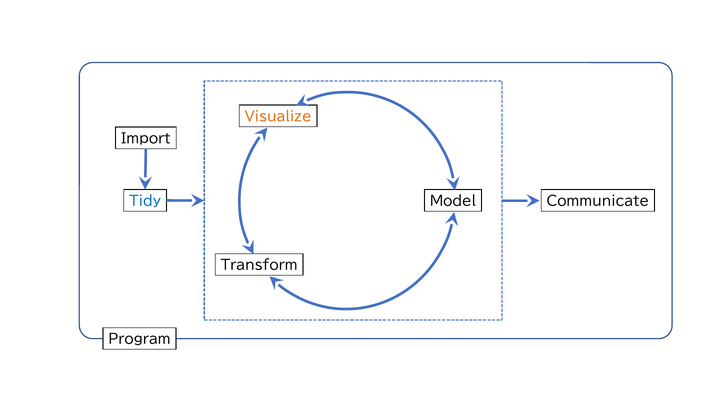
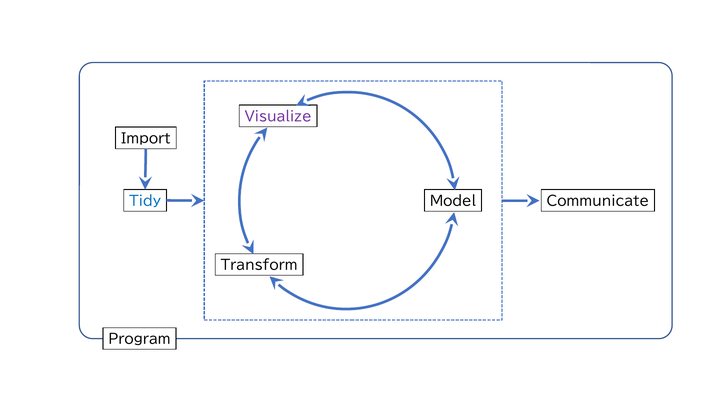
Visualize colour: orange -> purple
